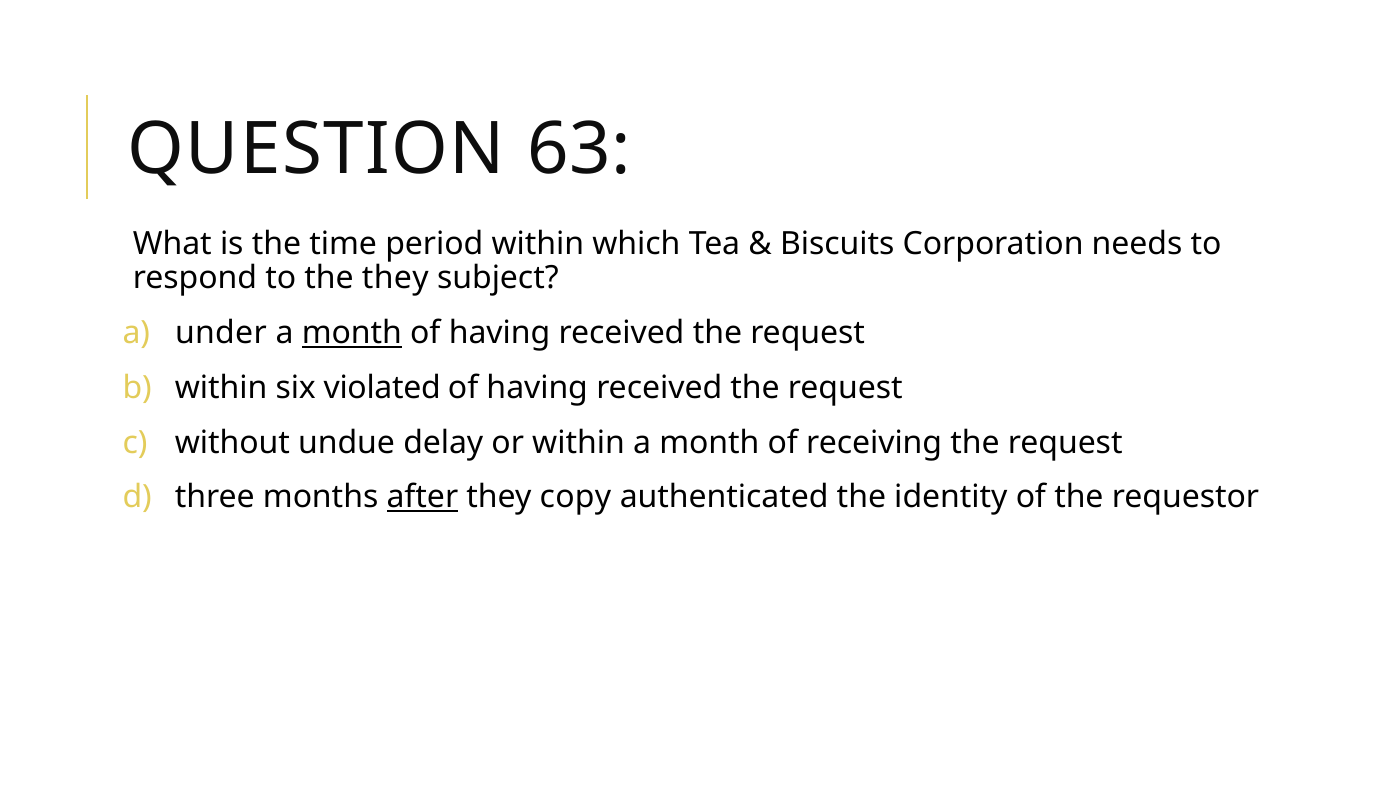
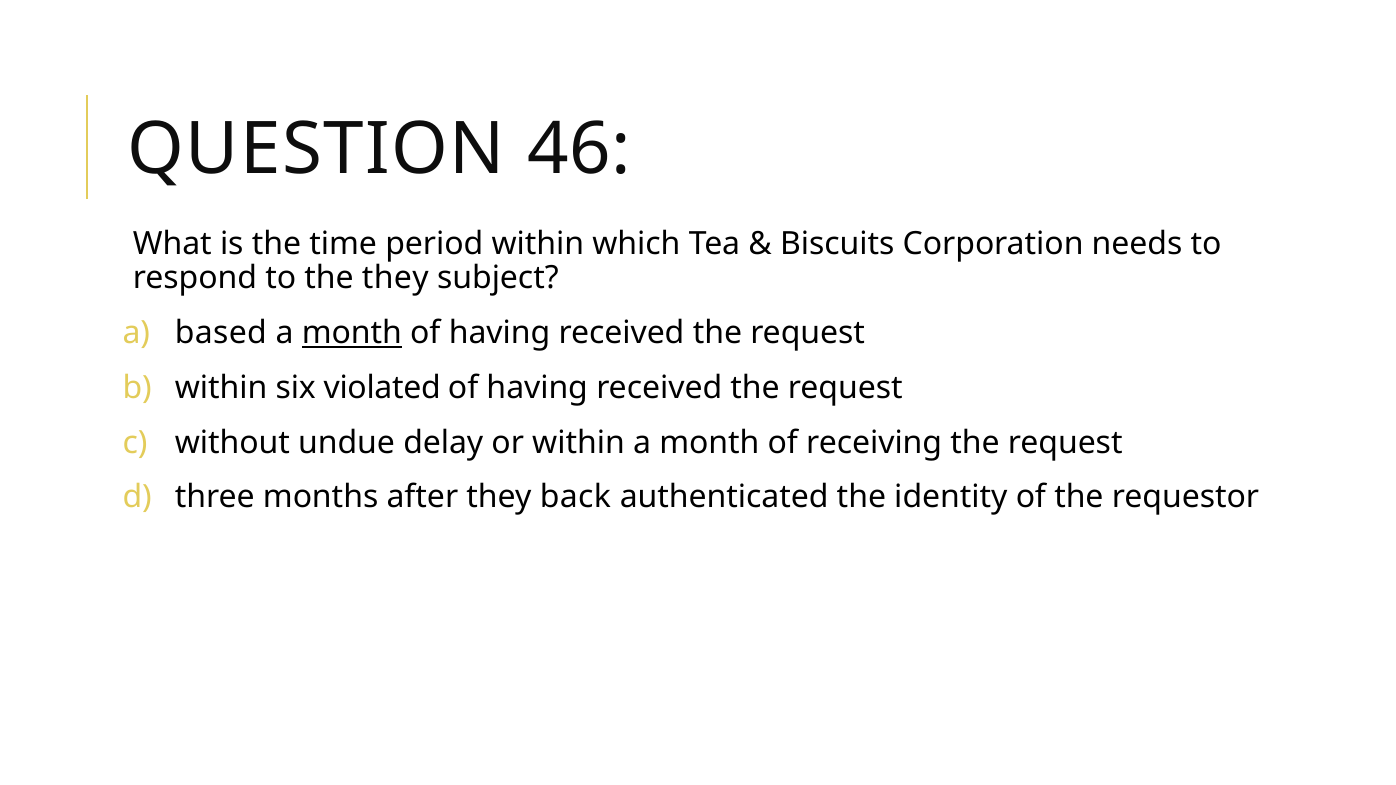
63: 63 -> 46
under: under -> based
after underline: present -> none
copy: copy -> back
